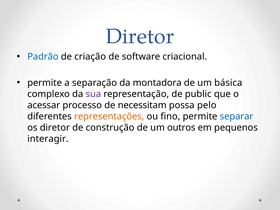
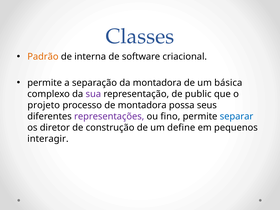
Diretor at (140, 36): Diretor -> Classes
Padrão colour: blue -> orange
criação: criação -> interna
acessar: acessar -> projeto
de necessitam: necessitam -> montadora
pelo: pelo -> seus
representações colour: orange -> purple
outros: outros -> define
